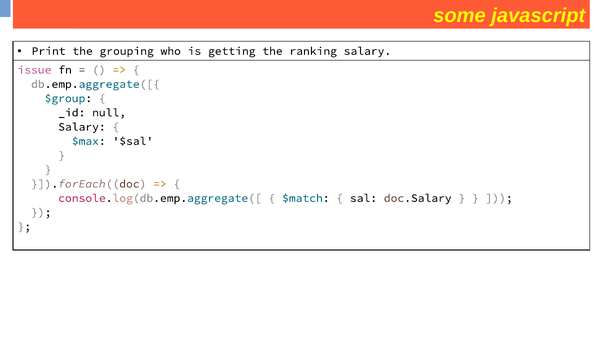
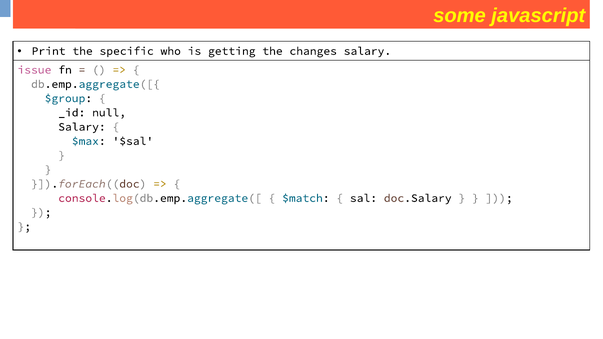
grouping: grouping -> specific
ranking: ranking -> changes
